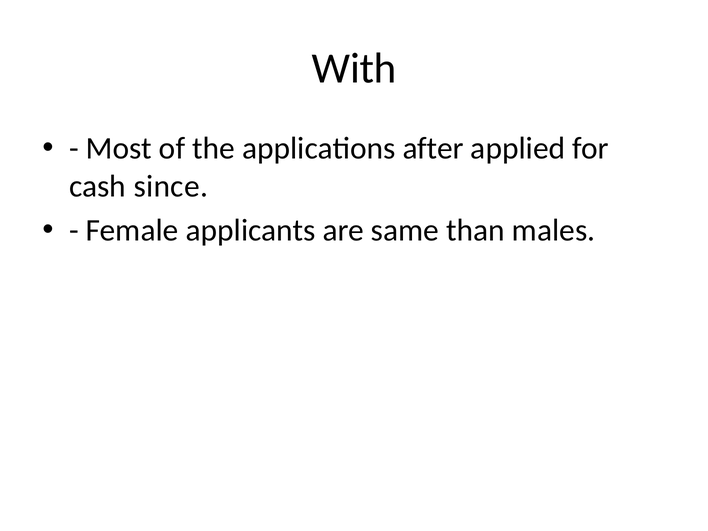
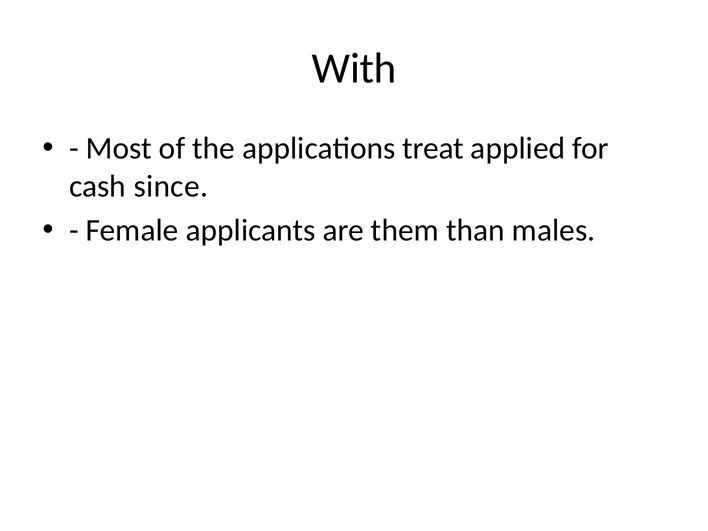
after: after -> treat
same: same -> them
